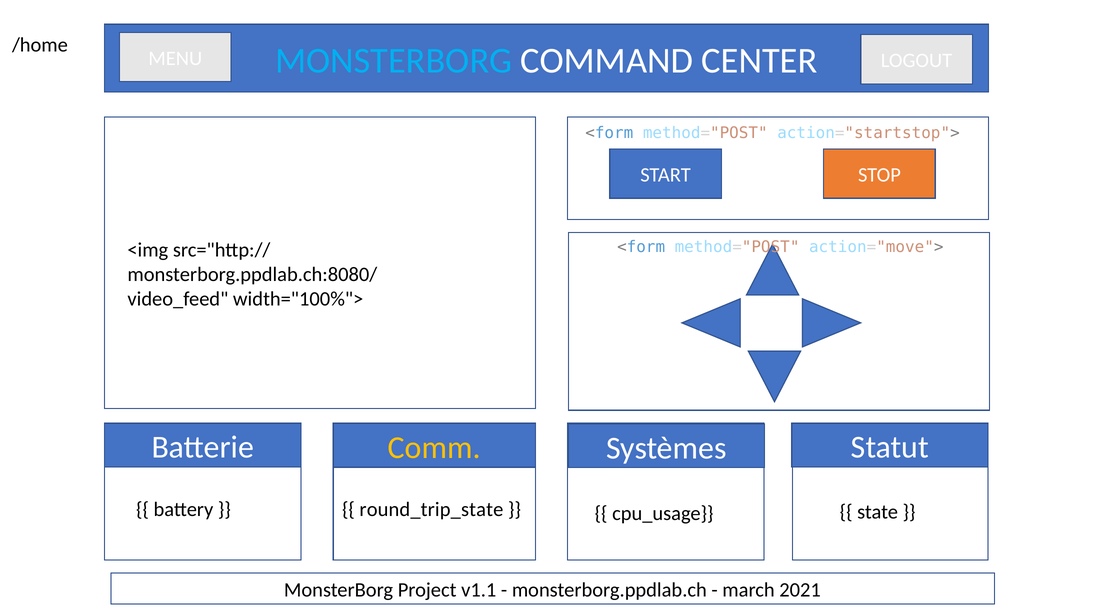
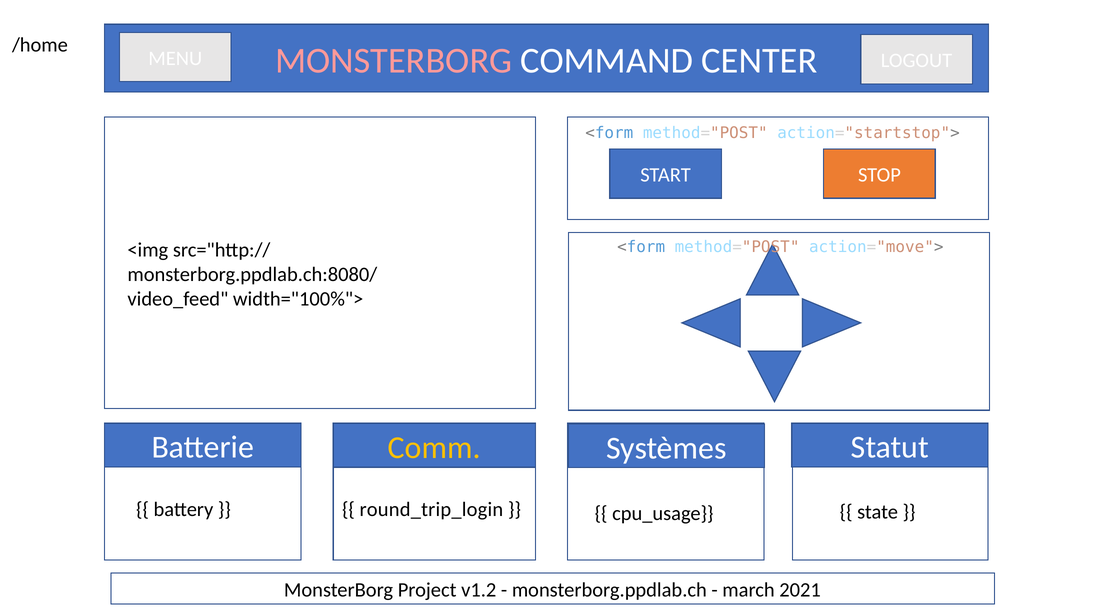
MONSTERBORG at (394, 61) colour: light blue -> pink
round_trip_state: round_trip_state -> round_trip_login
v1.1: v1.1 -> v1.2
